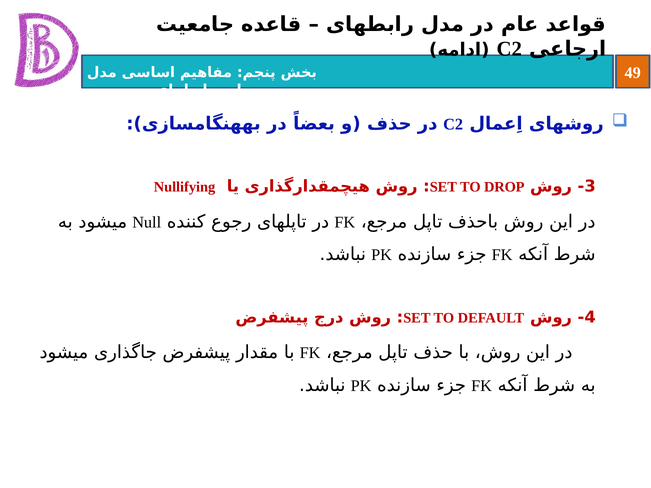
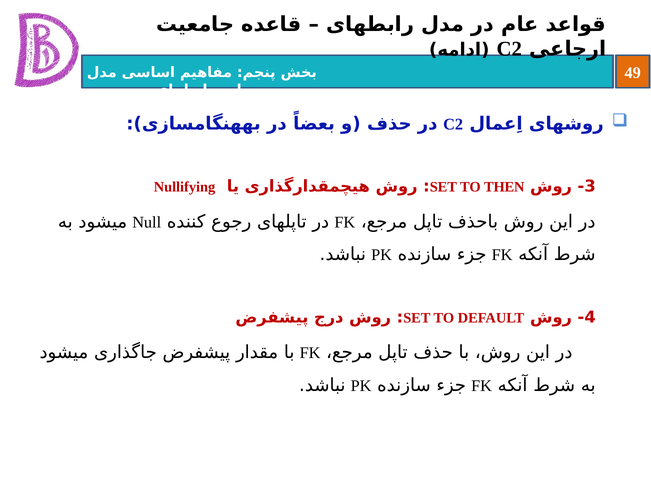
DROP: DROP -> THEN
